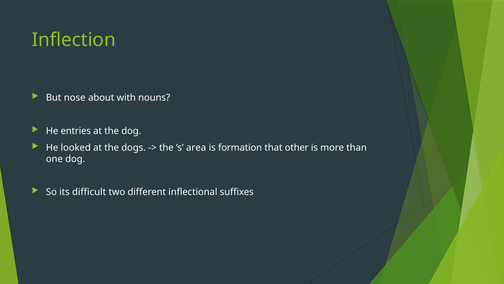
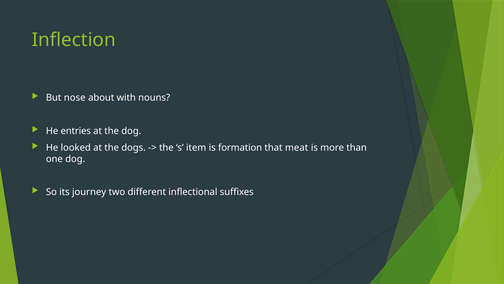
area: area -> item
other: other -> meat
difficult: difficult -> journey
